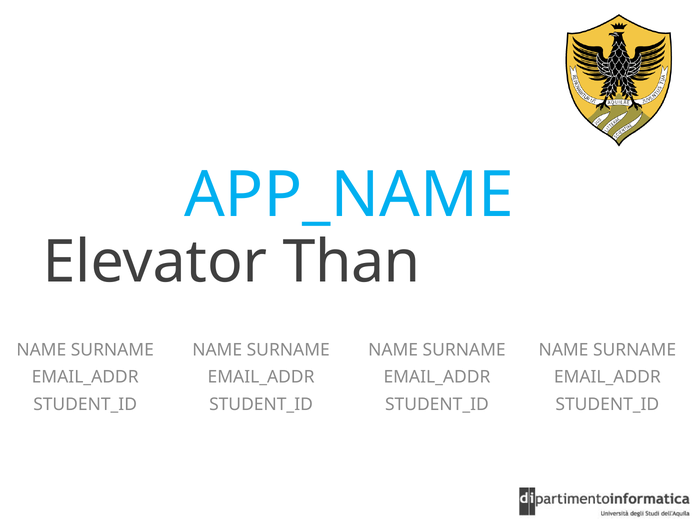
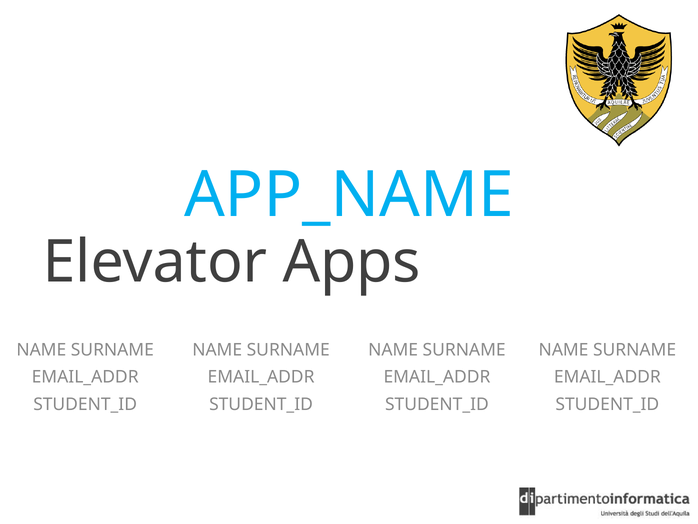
Than: Than -> Apps
